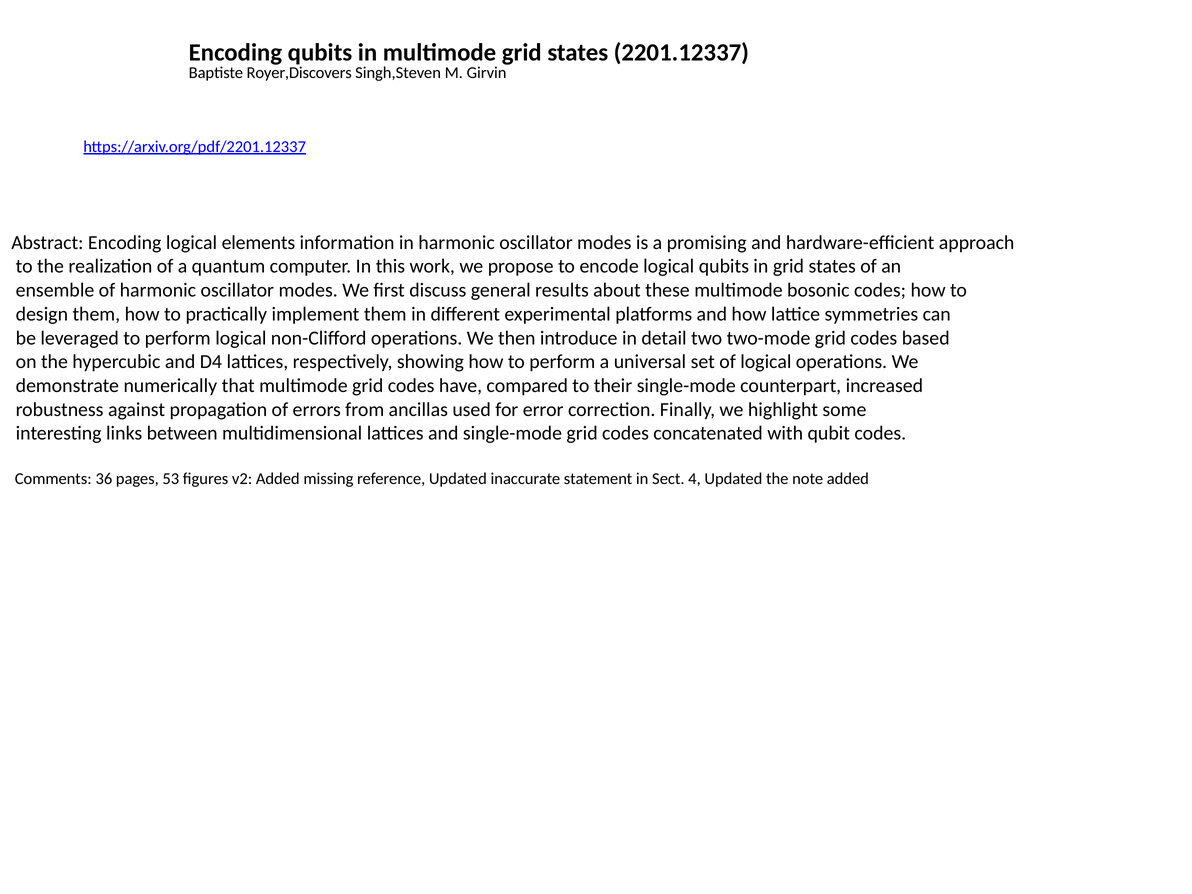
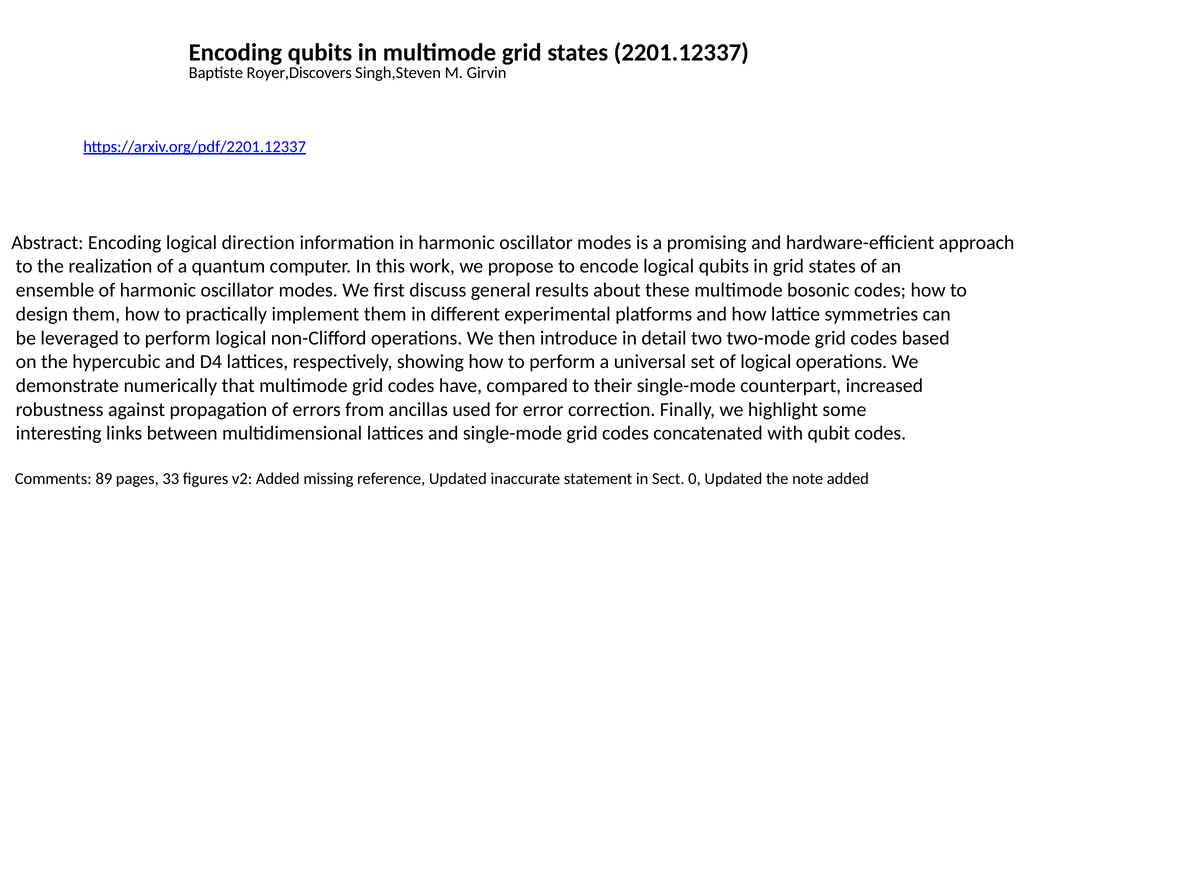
elements: elements -> direction
36: 36 -> 89
53: 53 -> 33
4: 4 -> 0
